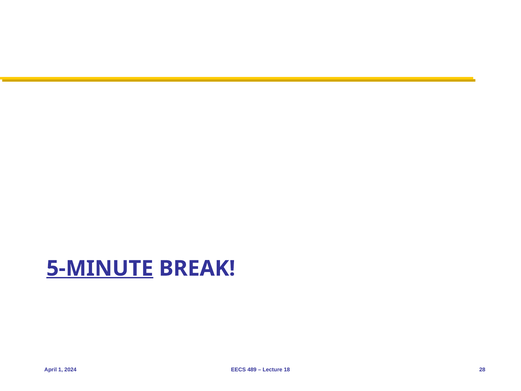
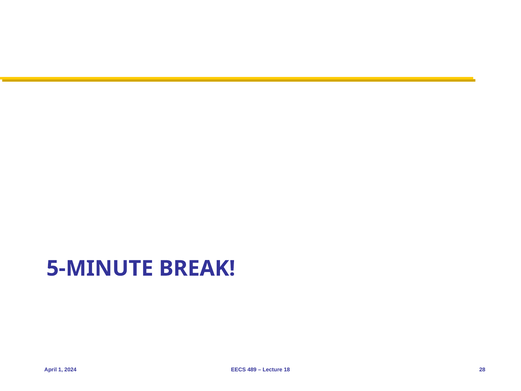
5-MINUTE underline: present -> none
